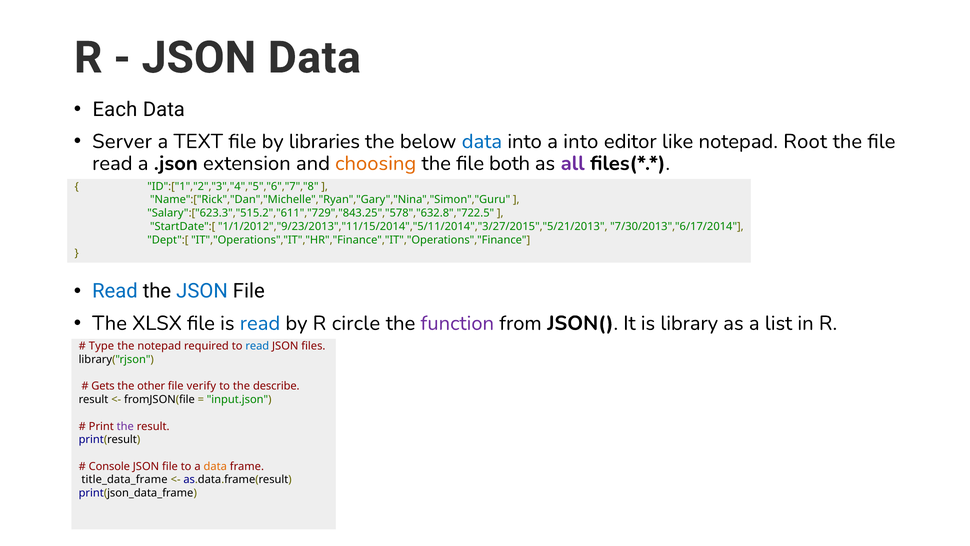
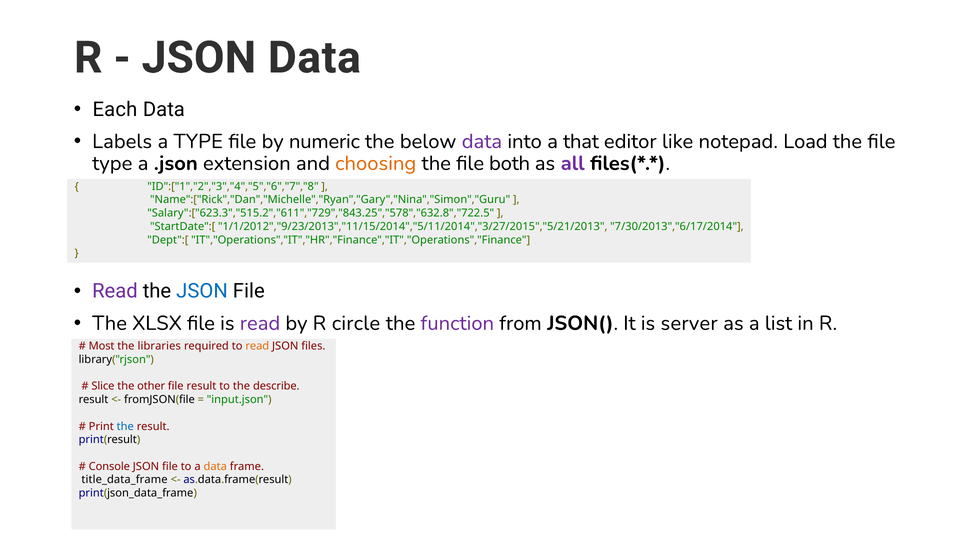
Server: Server -> Labels
a TEXT: TEXT -> TYPE
libraries: libraries -> numeric
data at (482, 141) colour: blue -> purple
a into: into -> that
Root: Root -> Load
read at (112, 163): read -> type
Read at (115, 291) colour: blue -> purple
read at (260, 323) colour: blue -> purple
library: library -> server
Type: Type -> Most
the notepad: notepad -> libraries
read at (257, 346) colour: blue -> orange
Gets: Gets -> Slice
file verify: verify -> result
the at (125, 426) colour: purple -> blue
